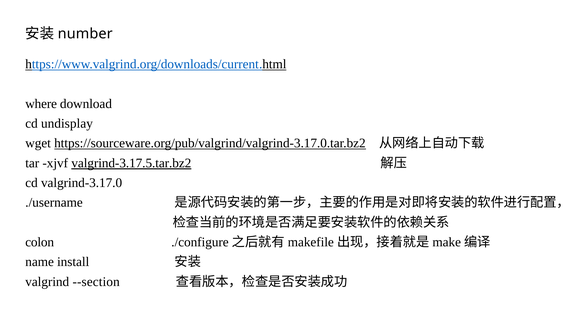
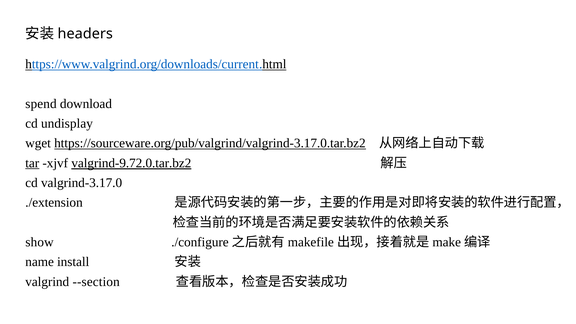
number: number -> headers
where: where -> spend
tar underline: none -> present
valgrind-3.17.5.tar.bz2: valgrind-3.17.5.tar.bz2 -> valgrind-9.72.0.tar.bz2
./username: ./username -> ./extension
colon: colon -> show
